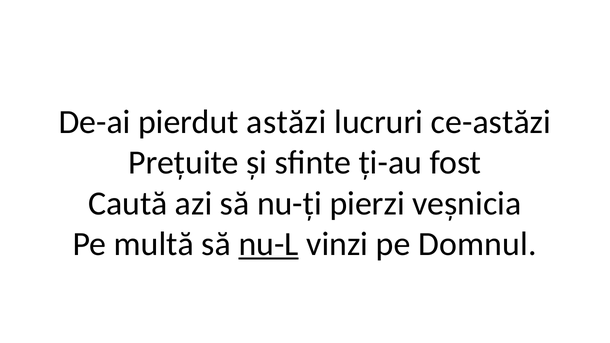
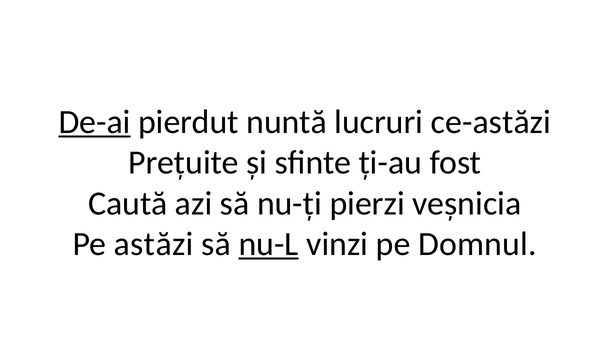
De-ai underline: none -> present
astăzi: astăzi -> nuntă
multă: multă -> astăzi
